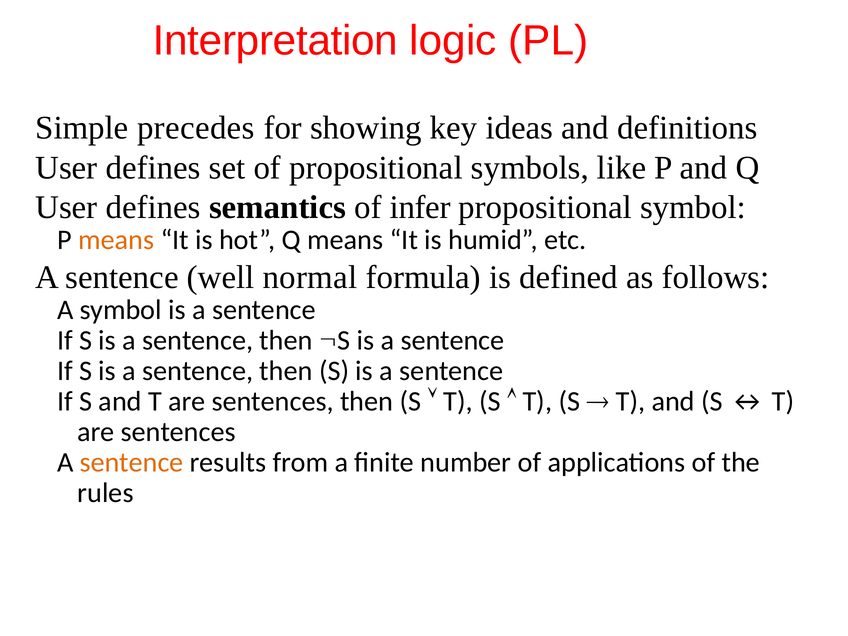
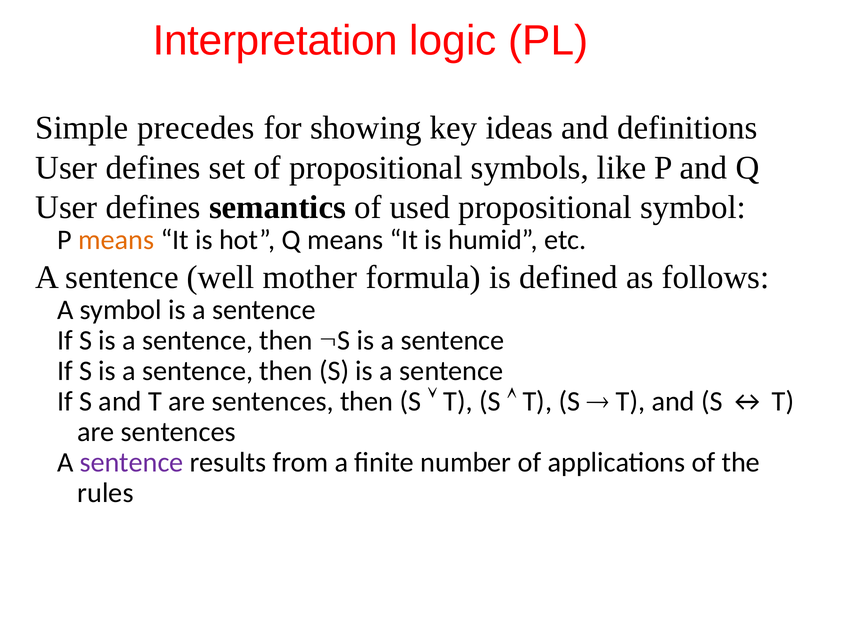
infer: infer -> used
normal: normal -> mother
sentence at (132, 463) colour: orange -> purple
